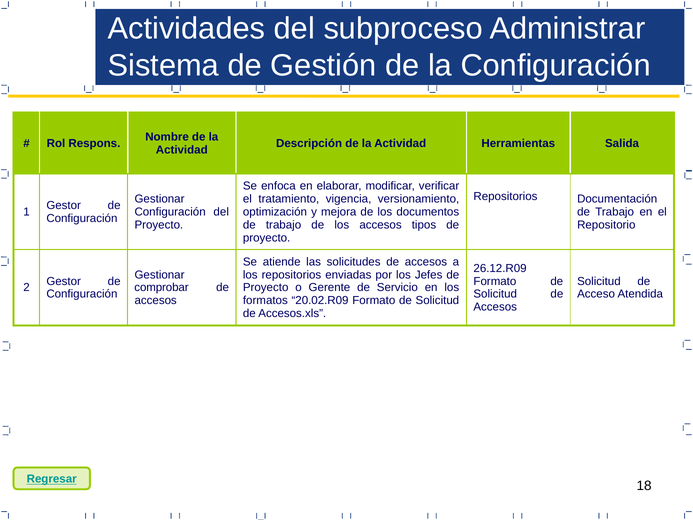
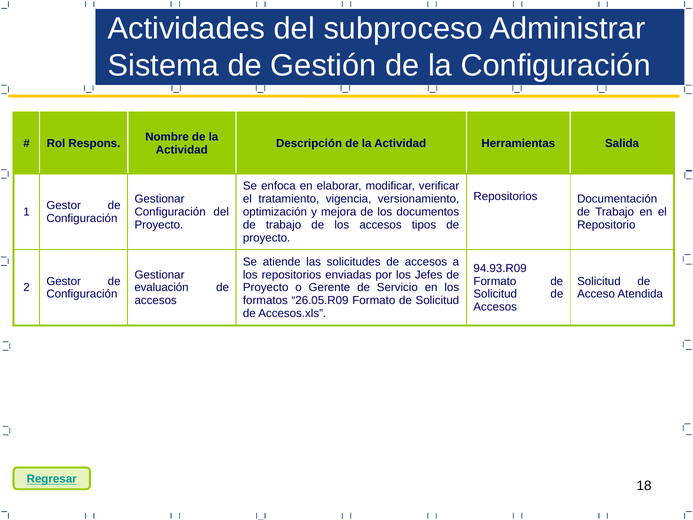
26.12.R09: 26.12.R09 -> 94.93.R09
comprobar: comprobar -> evaluación
20.02.R09: 20.02.R09 -> 26.05.R09
